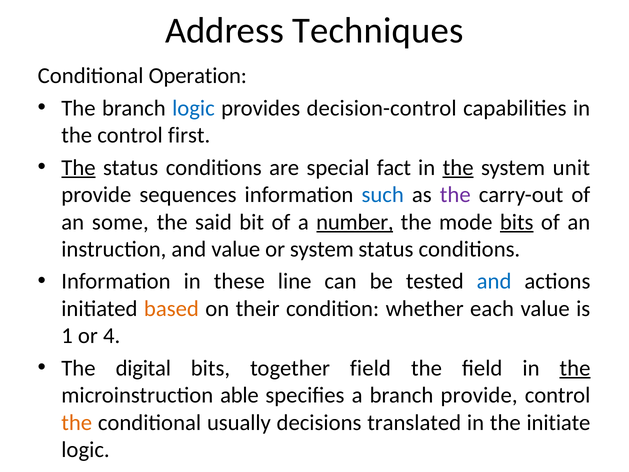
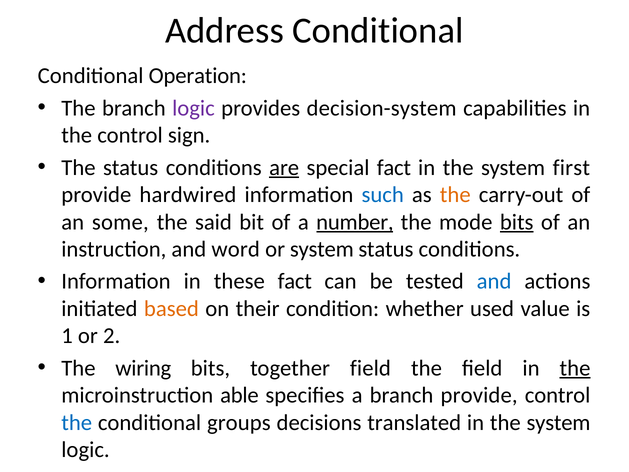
Address Techniques: Techniques -> Conditional
logic at (193, 108) colour: blue -> purple
decision-control: decision-control -> decision-system
first: first -> sign
The at (78, 167) underline: present -> none
are underline: none -> present
the at (458, 167) underline: present -> none
unit: unit -> first
sequences: sequences -> hardwired
the at (455, 195) colour: purple -> orange
and value: value -> word
these line: line -> fact
each: each -> used
4: 4 -> 2
digital: digital -> wiring
the at (77, 422) colour: orange -> blue
usually: usually -> groups
initiate at (558, 422): initiate -> system
